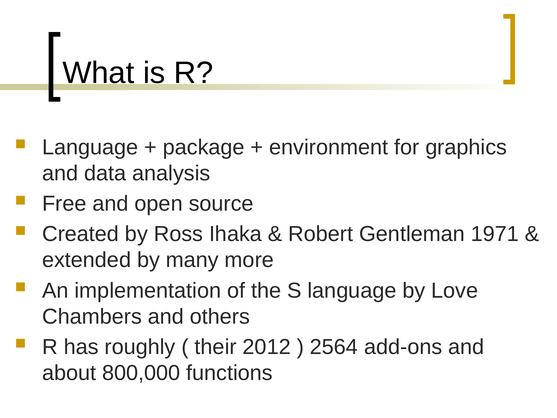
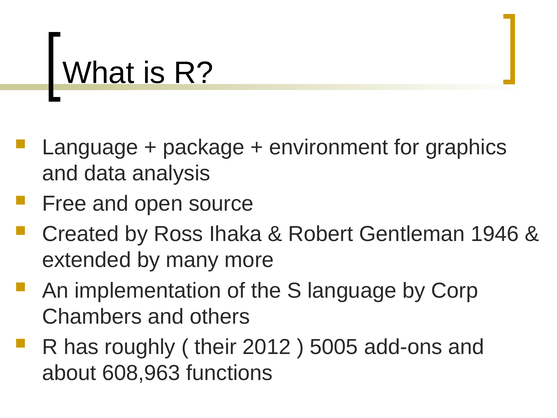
1971: 1971 -> 1946
Love: Love -> Corp
2564: 2564 -> 5005
800,000: 800,000 -> 608,963
